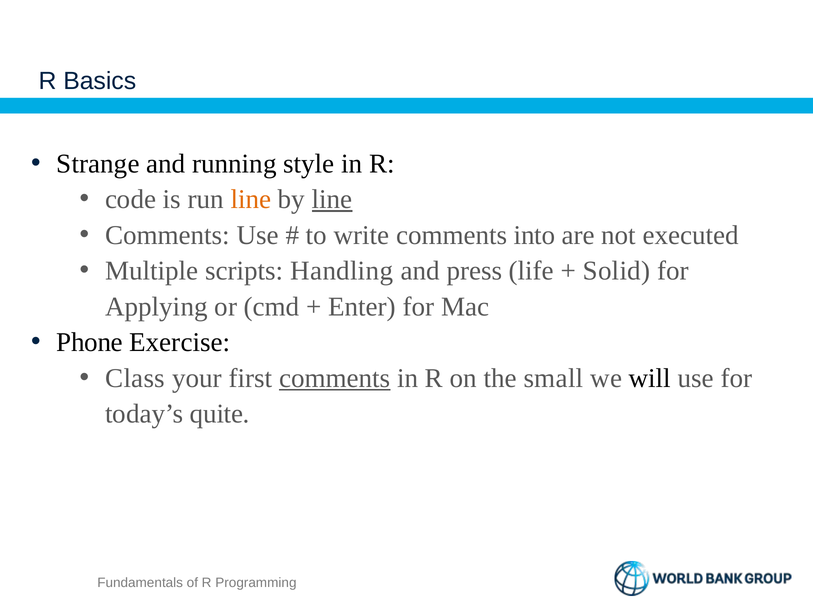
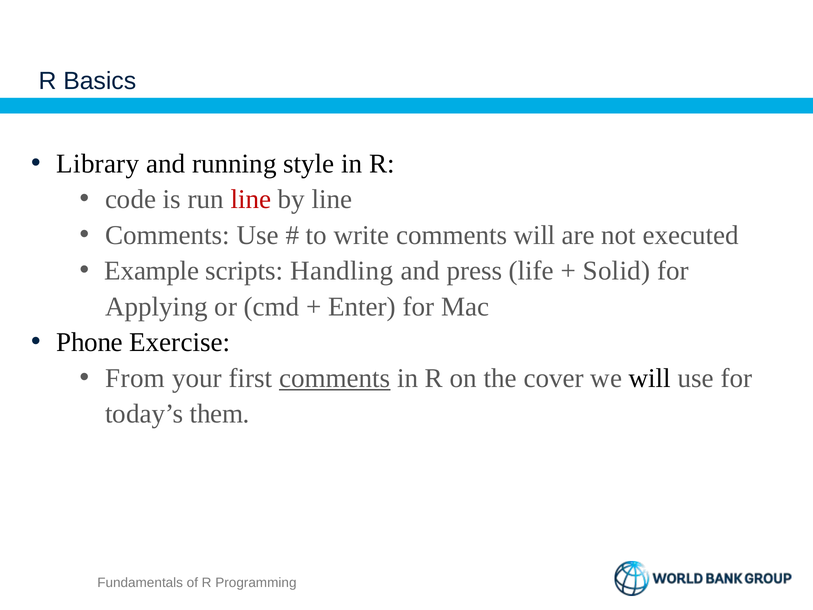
Strange: Strange -> Library
line at (251, 199) colour: orange -> red
line at (332, 199) underline: present -> none
comments into: into -> will
Multiple: Multiple -> Example
Class: Class -> From
small: small -> cover
quite: quite -> them
